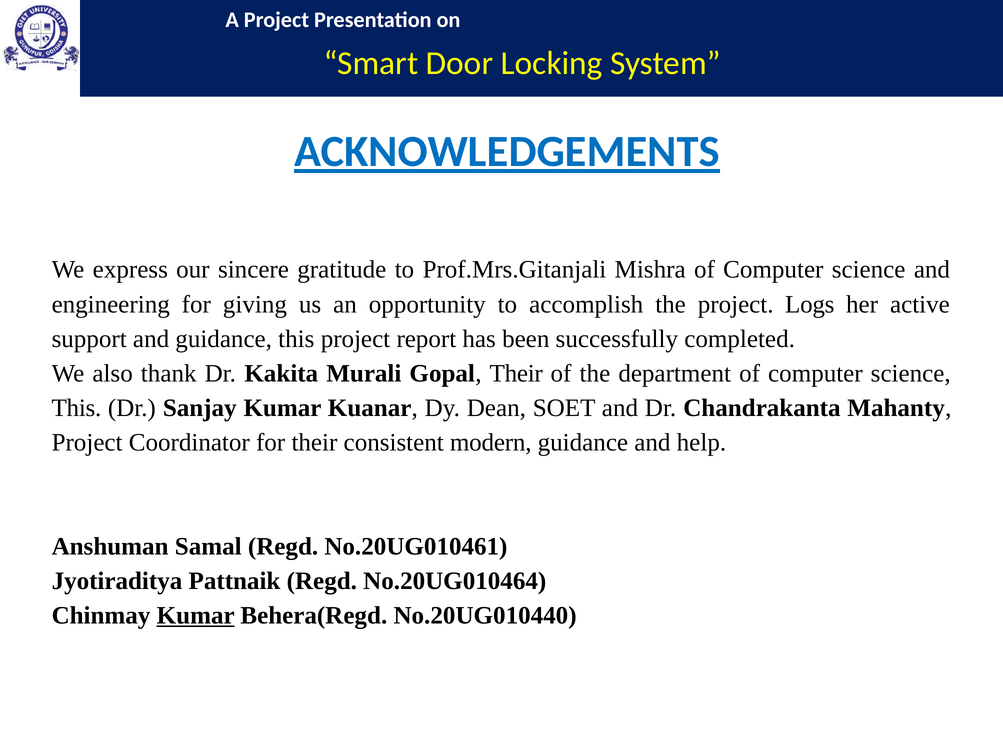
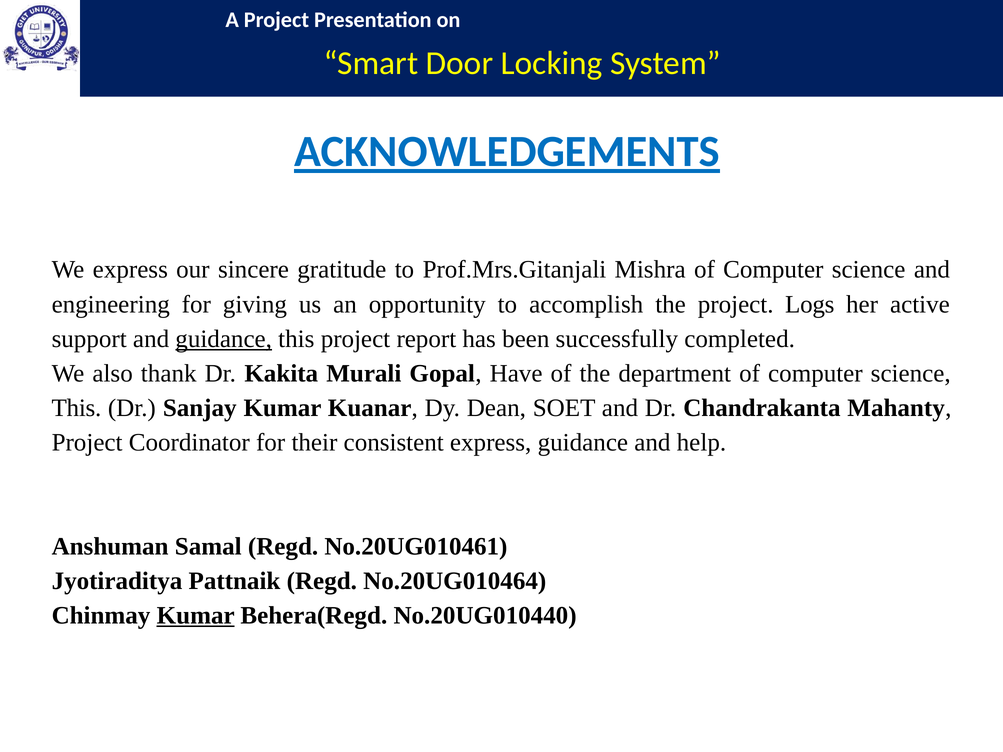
guidance at (224, 339) underline: none -> present
Gopal Their: Their -> Have
consistent modern: modern -> express
